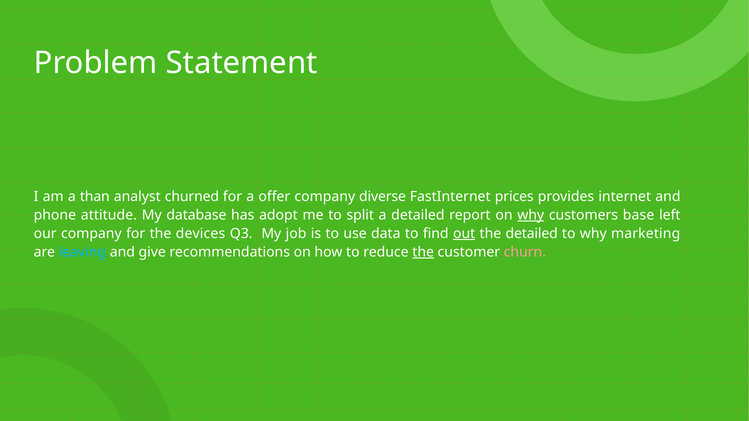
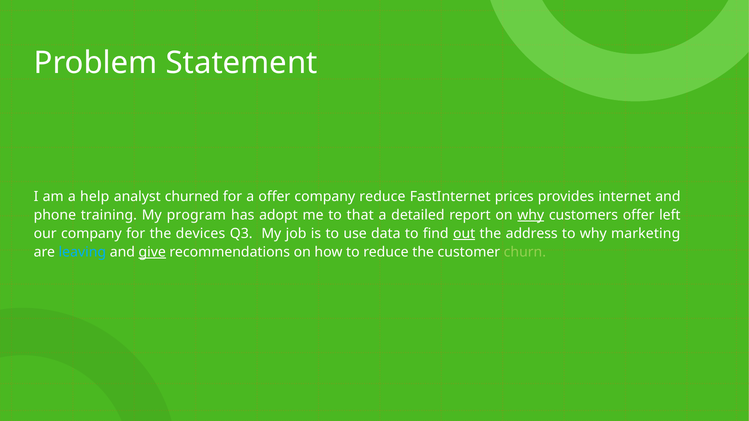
than: than -> help
company diverse: diverse -> reduce
attitude: attitude -> training
database: database -> program
split: split -> that
customers base: base -> offer
the detailed: detailed -> address
give underline: none -> present
the at (423, 252) underline: present -> none
churn colour: pink -> light green
